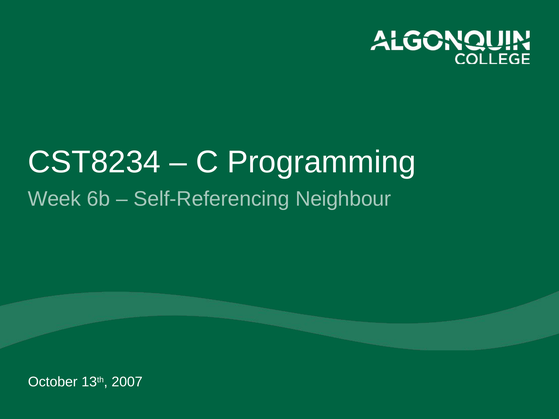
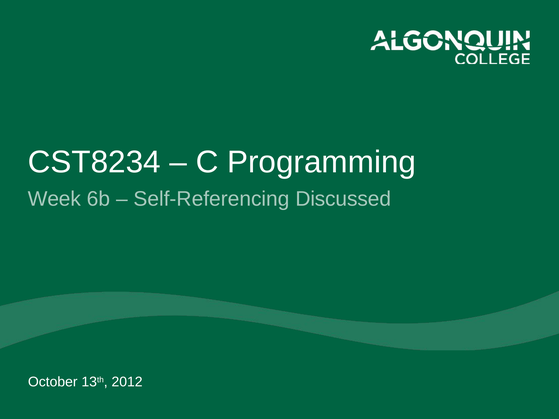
Neighbour: Neighbour -> Discussed
2007: 2007 -> 2012
